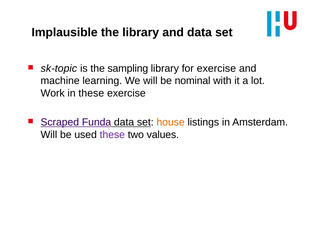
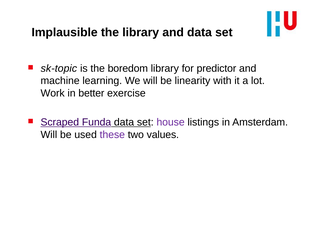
sampling: sampling -> boredom
for exercise: exercise -> predictor
nominal: nominal -> linearity
in these: these -> better
house colour: orange -> purple
